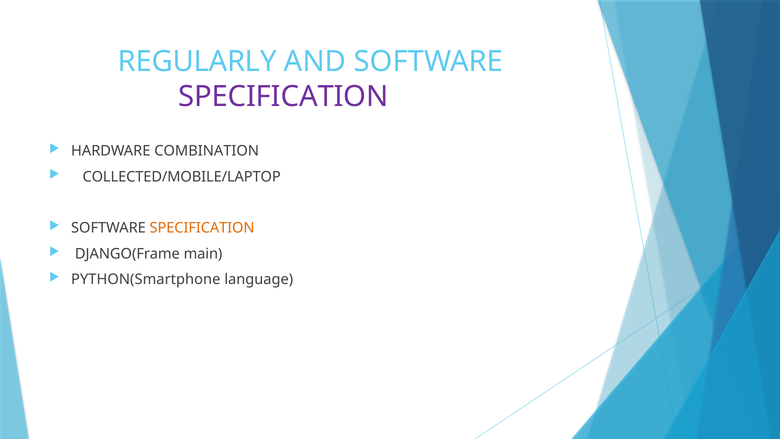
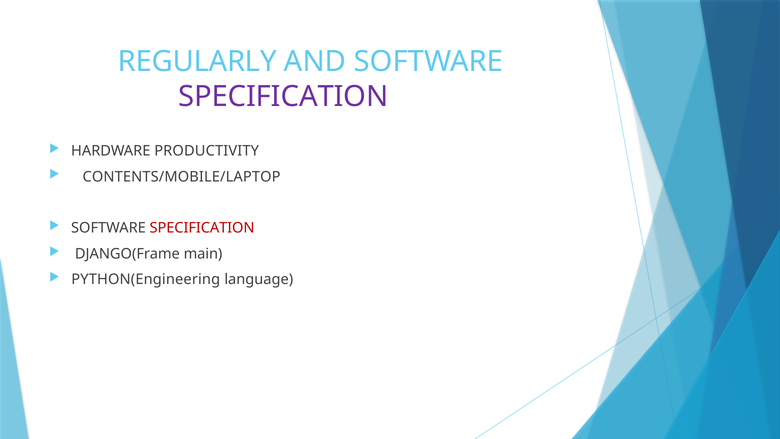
COMBINATION: COMBINATION -> PRODUCTIVITY
COLLECTED/MOBILE/LAPTOP: COLLECTED/MOBILE/LAPTOP -> CONTENTS/MOBILE/LAPTOP
SPECIFICATION at (202, 228) colour: orange -> red
PYTHON(Smartphone: PYTHON(Smartphone -> PYTHON(Engineering
